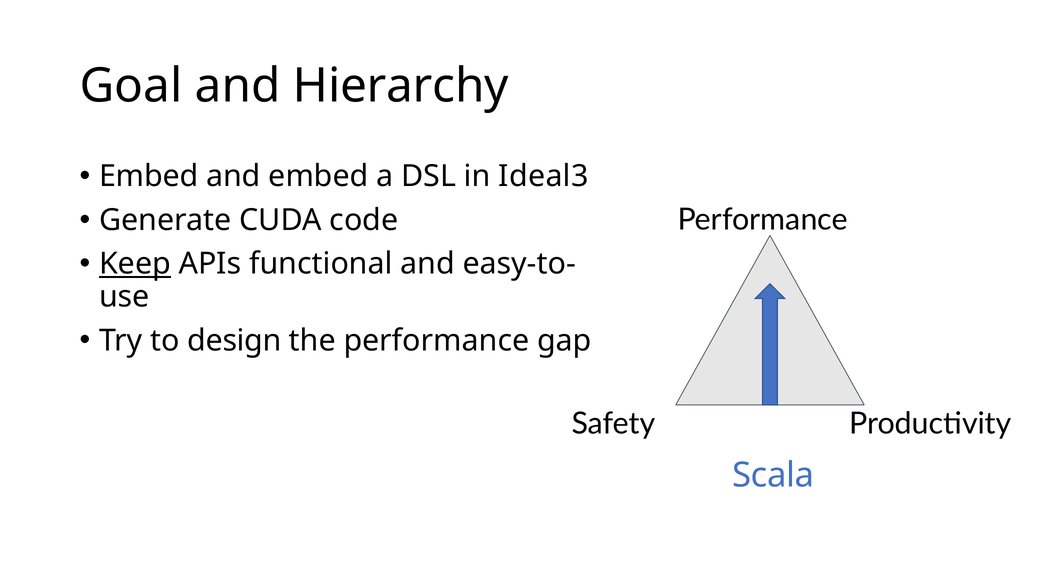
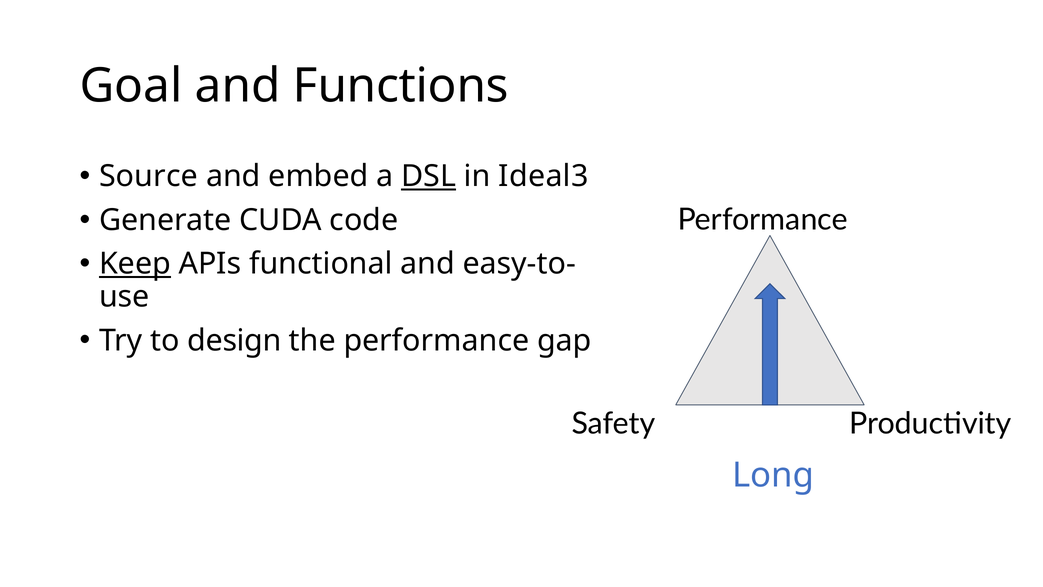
Hierarchy: Hierarchy -> Functions
Embed at (149, 176): Embed -> Source
DSL underline: none -> present
Scala: Scala -> Long
